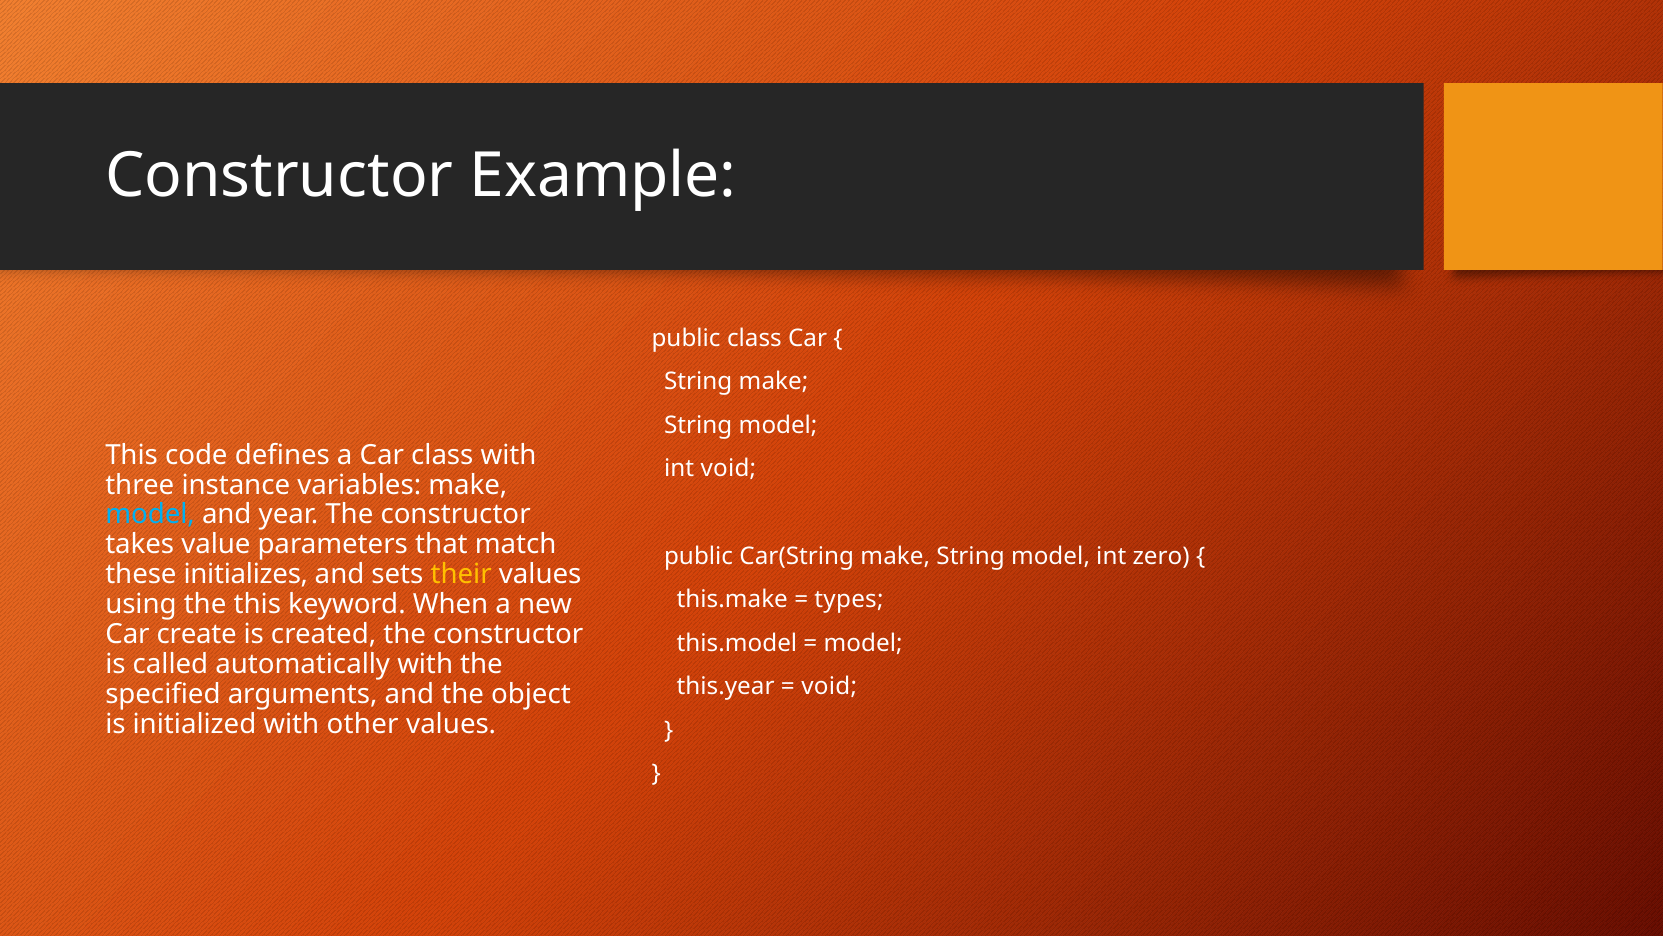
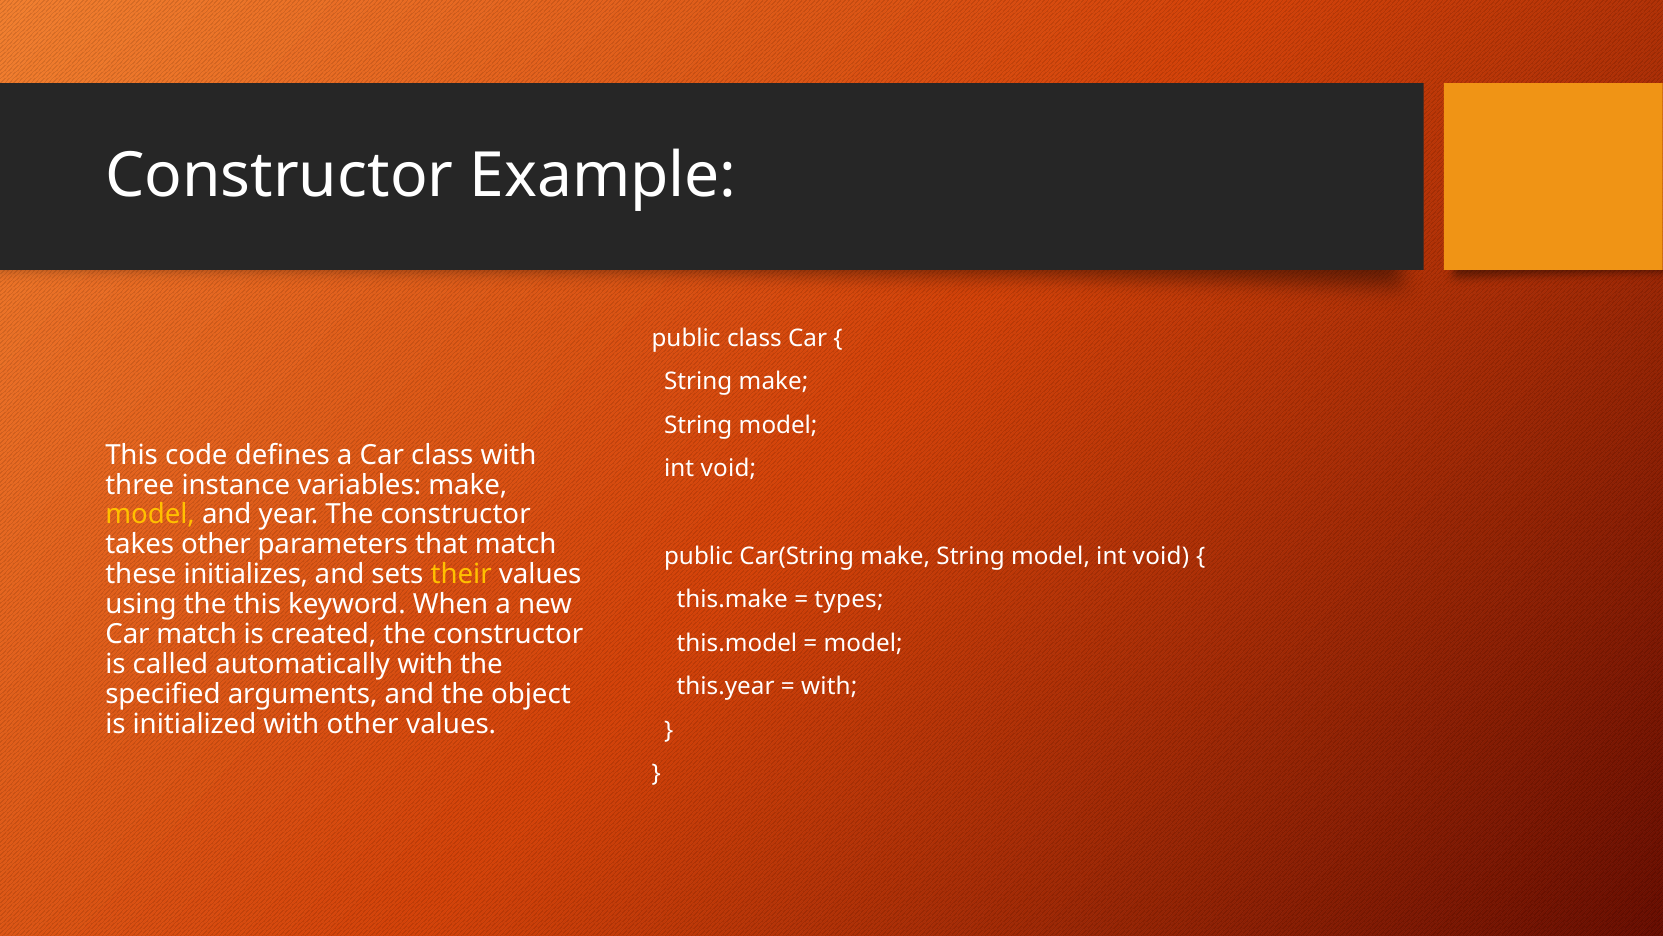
model at (150, 515) colour: light blue -> yellow
takes value: value -> other
zero at (1161, 556): zero -> void
Car create: create -> match
void at (829, 686): void -> with
